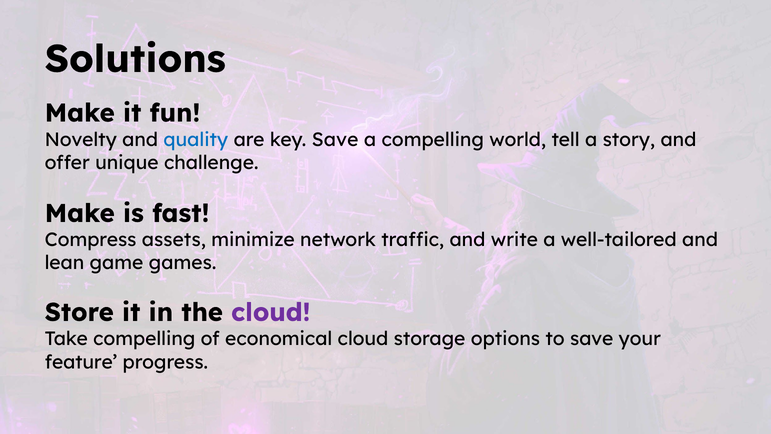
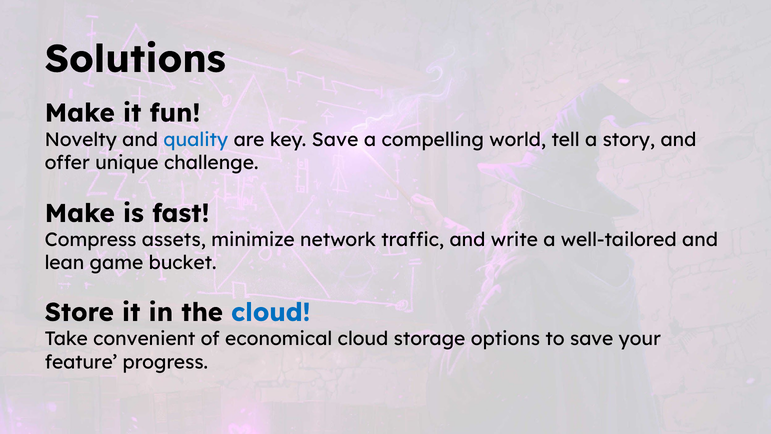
games: games -> bucket
cloud at (271, 312) colour: purple -> blue
Take compelling: compelling -> convenient
